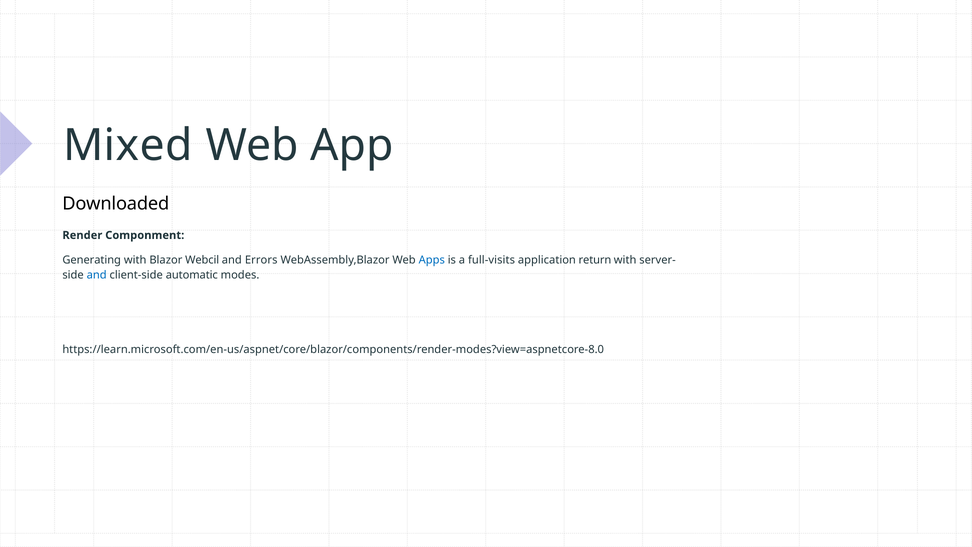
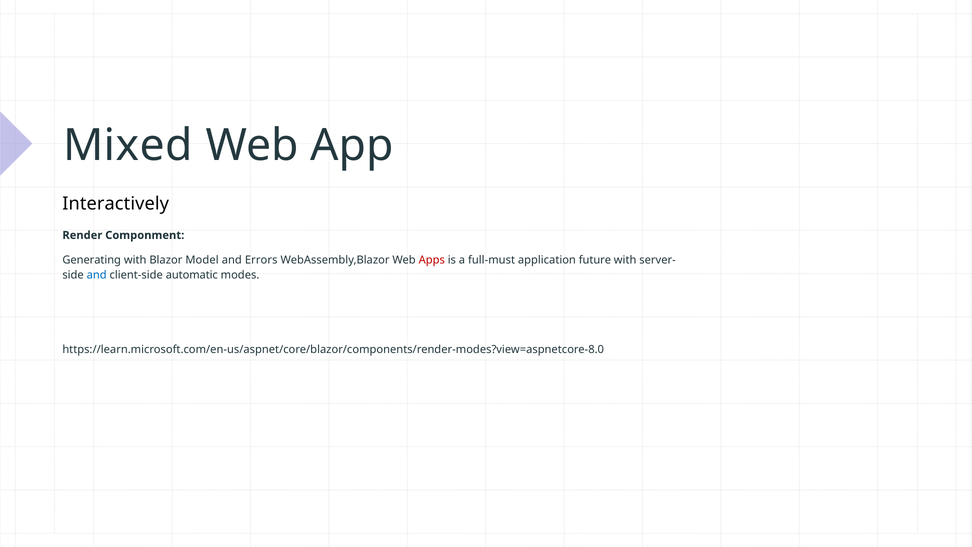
Downloaded: Downloaded -> Interactively
Webcil: Webcil -> Model
Apps colour: blue -> red
full-visits: full-visits -> full-must
return: return -> future
